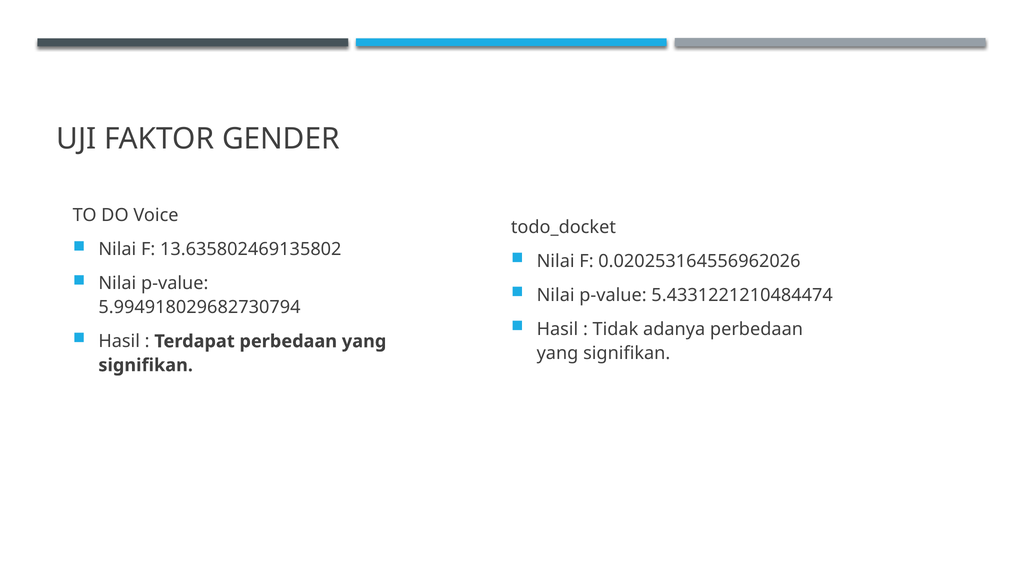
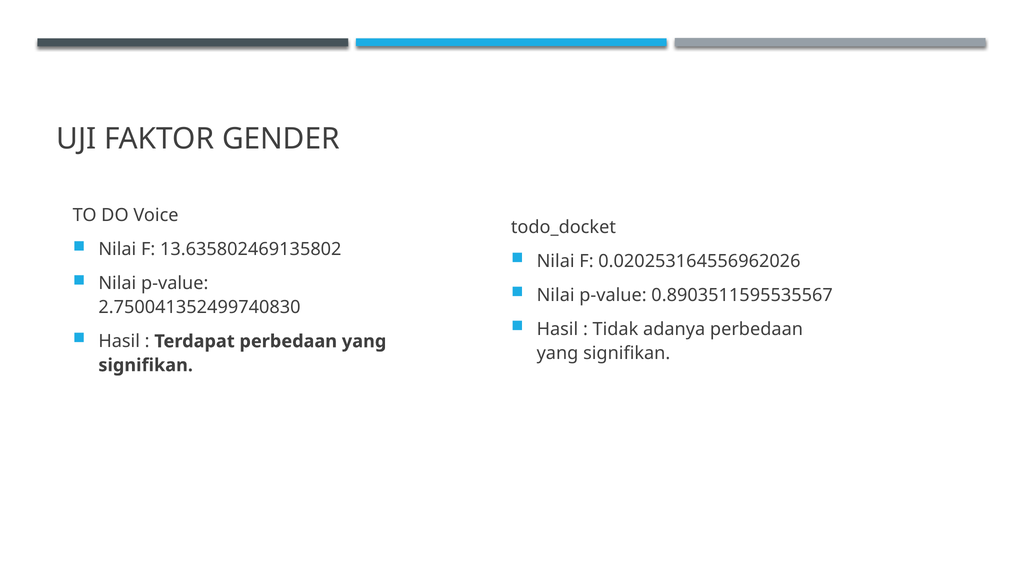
5.4331221210484474: 5.4331221210484474 -> 0.8903511595535567
5.994918029682730794: 5.994918029682730794 -> 2.750041352499740830
